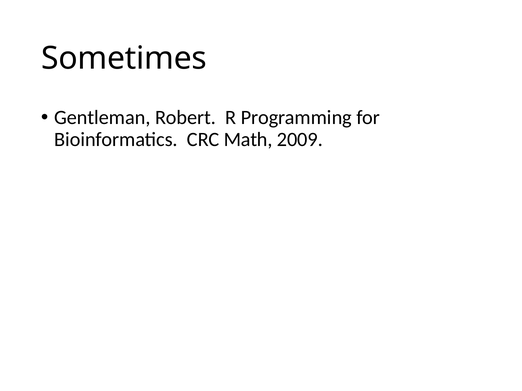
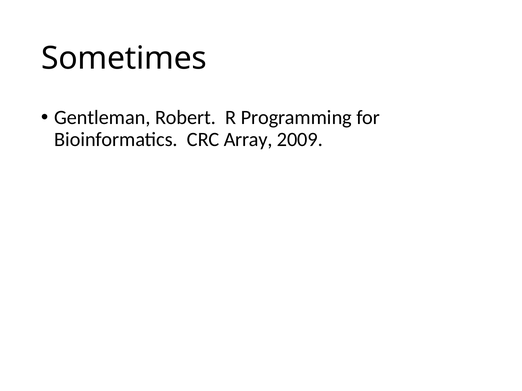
Math: Math -> Array
